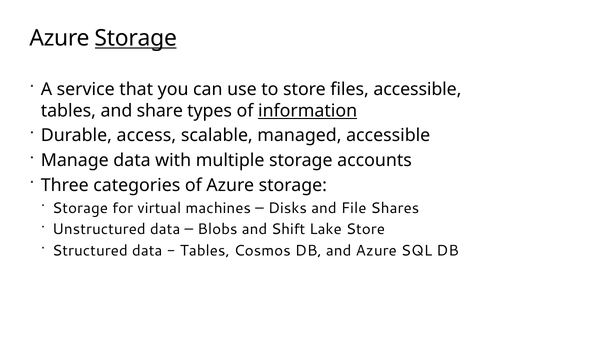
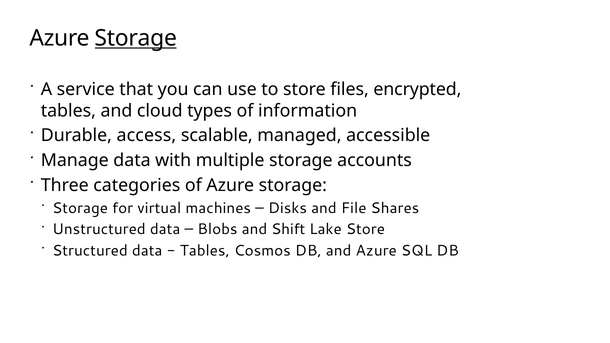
files accessible: accessible -> encrypted
share: share -> cloud
information underline: present -> none
